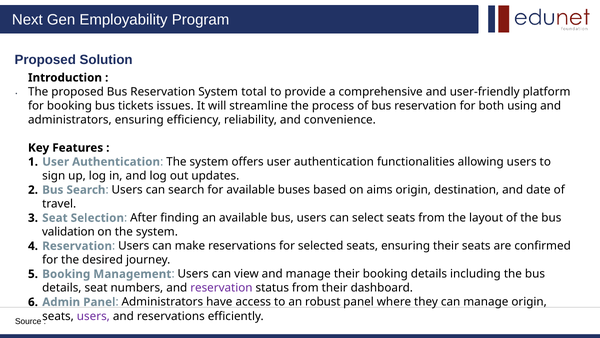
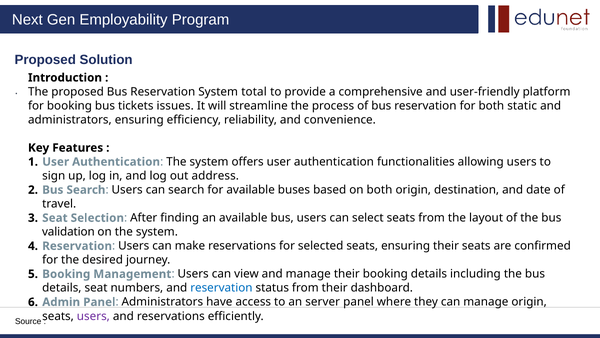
using: using -> static
updates: updates -> address
on aims: aims -> both
reservation at (221, 288) colour: purple -> blue
robust: robust -> server
